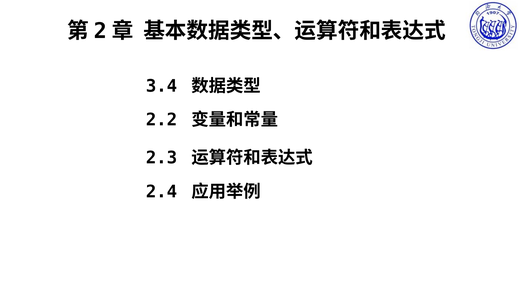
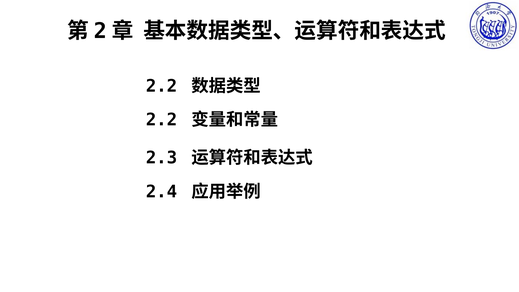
3.4 at (161, 86): 3.4 -> 2.2
